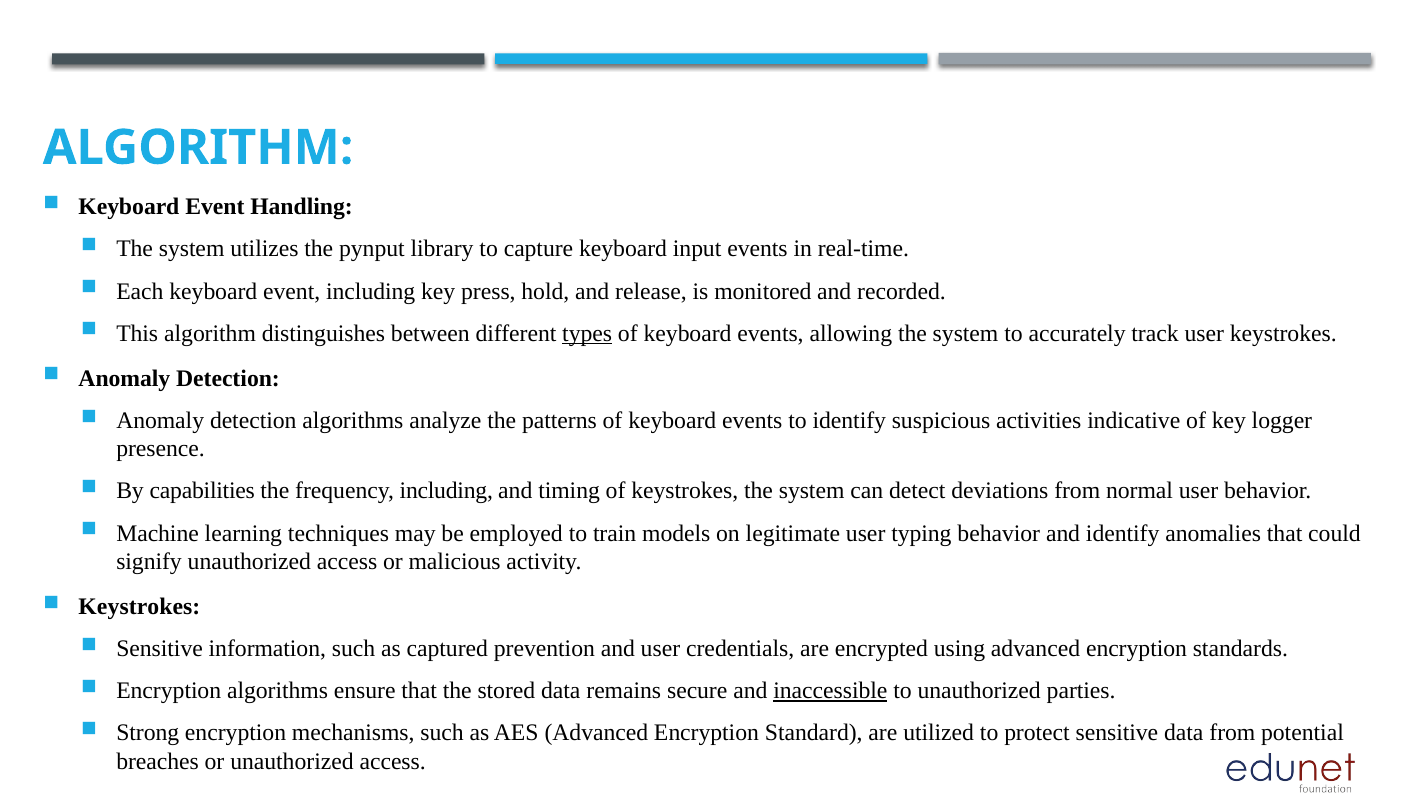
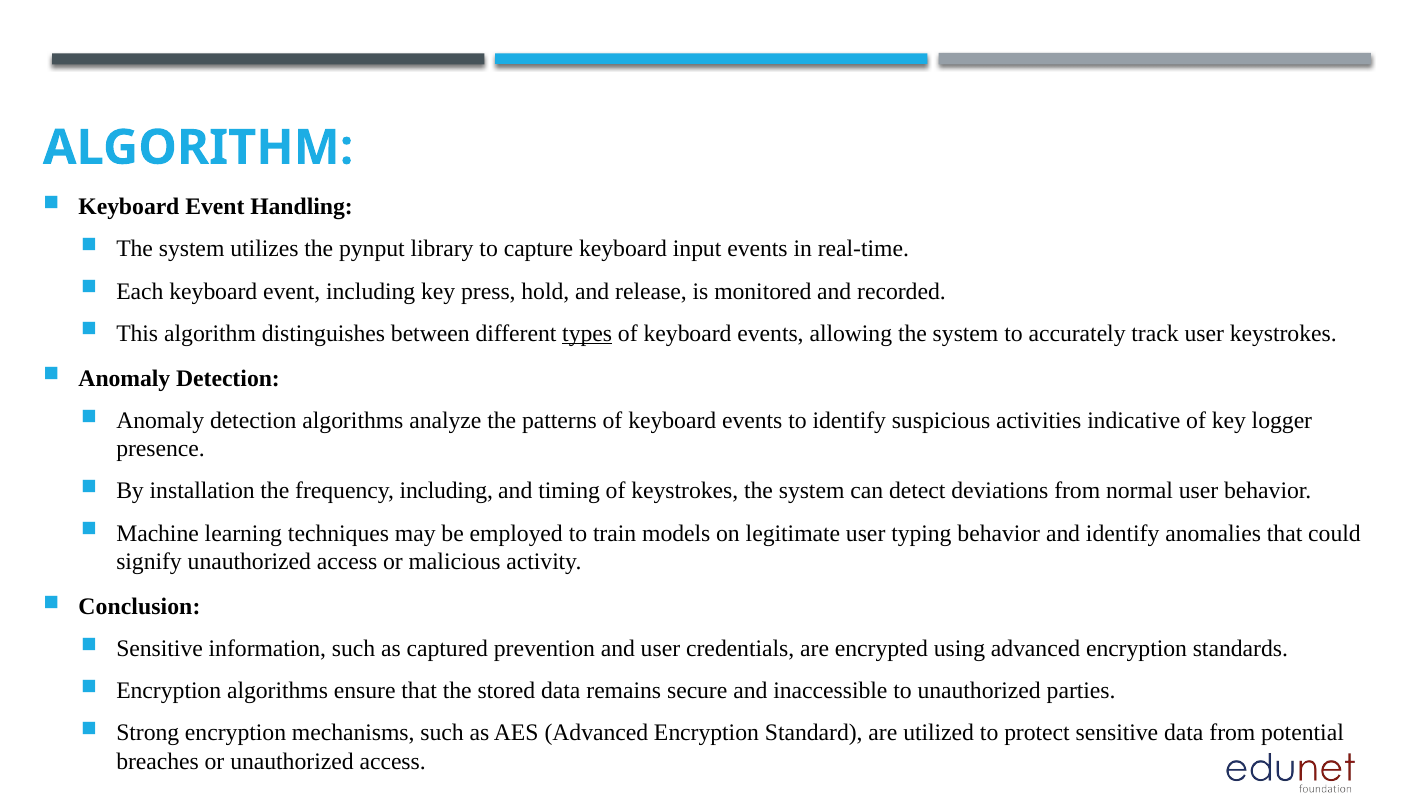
capabilities: capabilities -> installation
Keystrokes at (139, 606): Keystrokes -> Conclusion
inaccessible underline: present -> none
